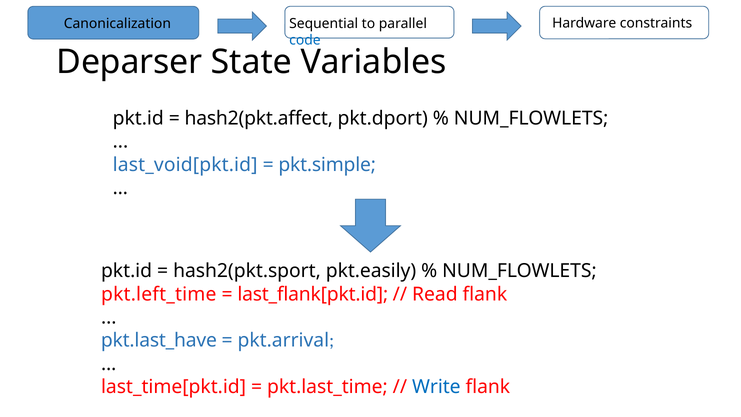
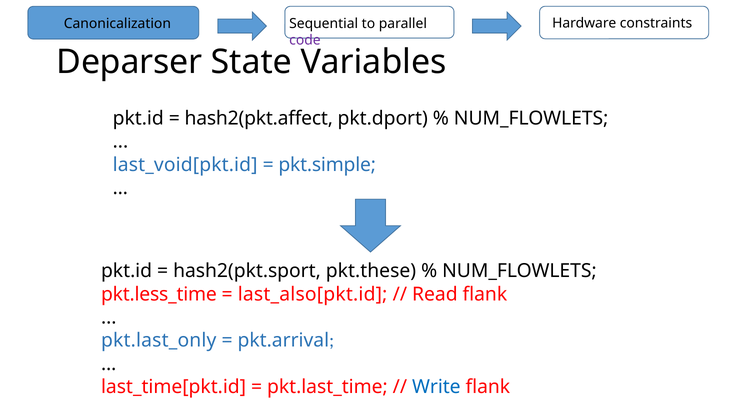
code colour: blue -> purple
pkt.easily: pkt.easily -> pkt.these
pkt.left_time: pkt.left_time -> pkt.less_time
last_flank[pkt.id: last_flank[pkt.id -> last_also[pkt.id
pkt.last_have: pkt.last_have -> pkt.last_only
